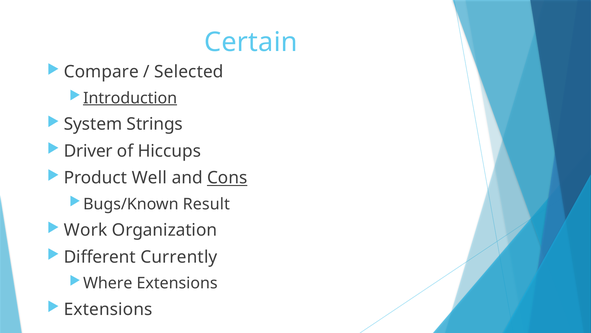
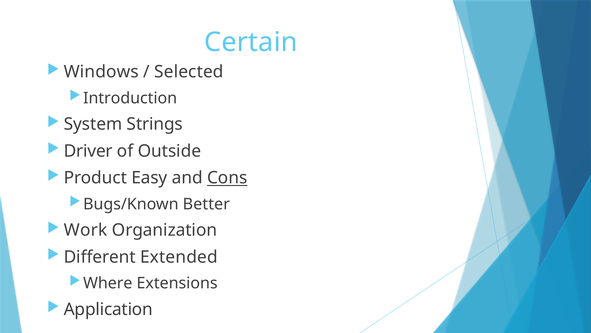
Compare: Compare -> Windows
Introduction underline: present -> none
Hiccups: Hiccups -> Outside
Well: Well -> Easy
Result: Result -> Better
Currently: Currently -> Extended
Extensions at (108, 309): Extensions -> Application
